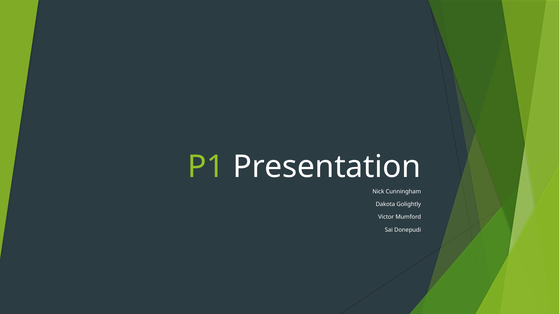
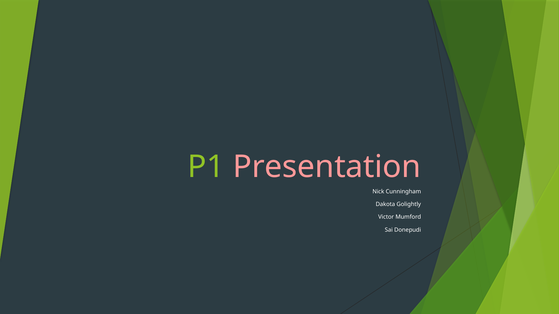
Presentation colour: white -> pink
